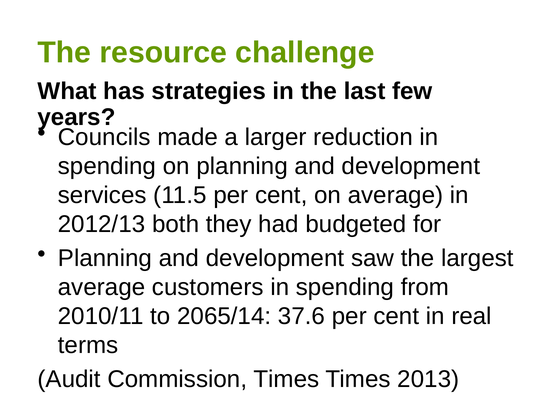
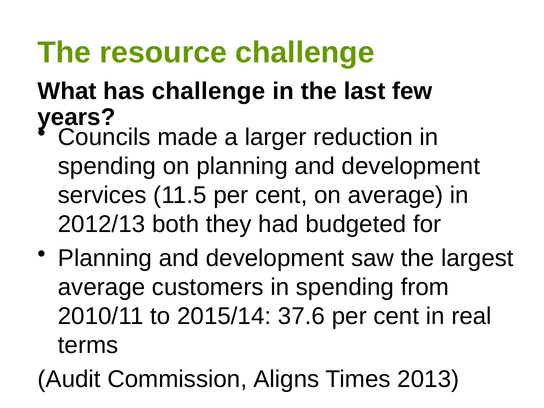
has strategies: strategies -> challenge
2065/14: 2065/14 -> 2015/14
Commission Times: Times -> Aligns
